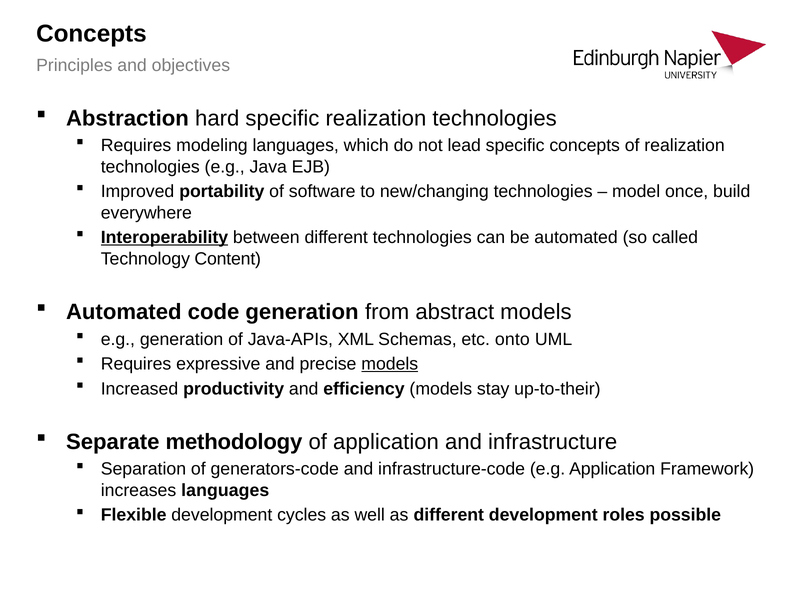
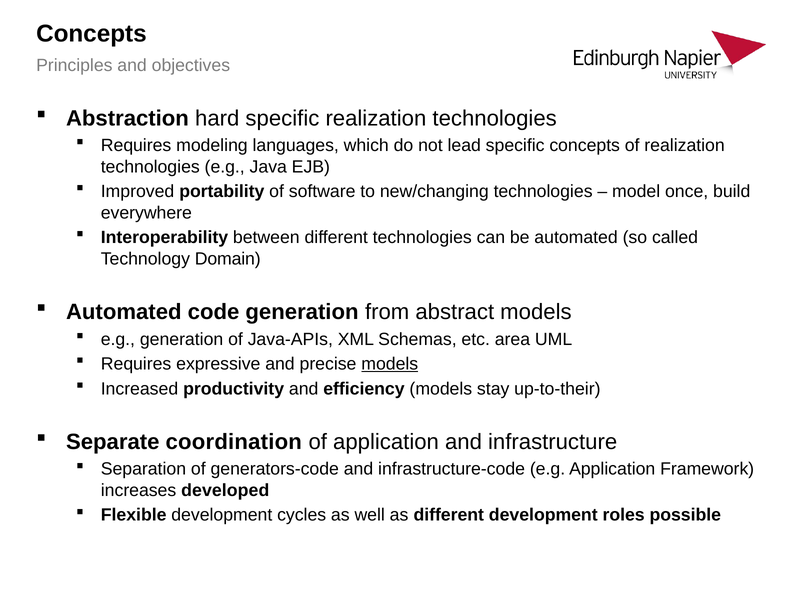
Interoperability underline: present -> none
Content: Content -> Domain
onto: onto -> area
methodology: methodology -> coordination
increases languages: languages -> developed
